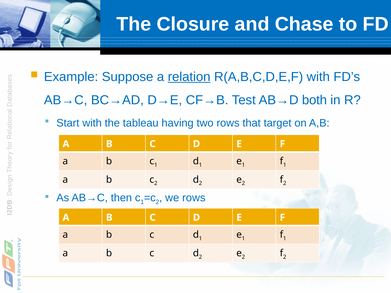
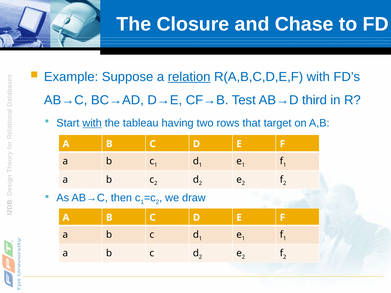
both: both -> third
with at (92, 123) underline: none -> present
we rows: rows -> draw
